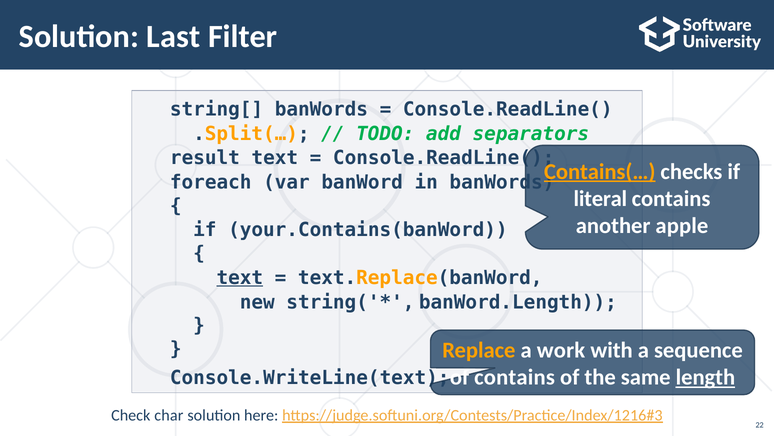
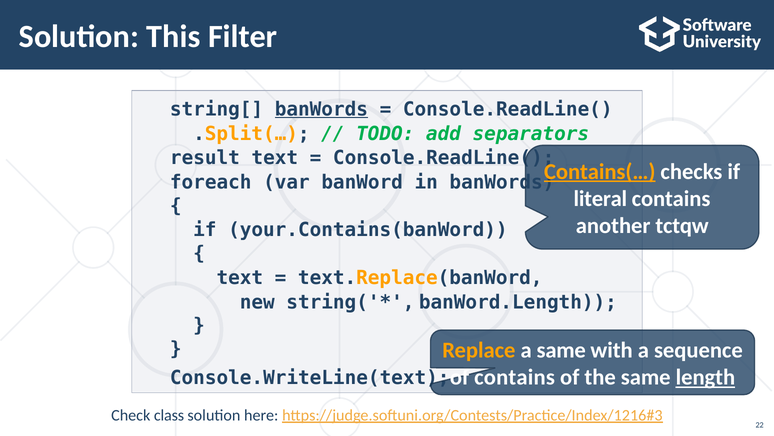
Last: Last -> This
banWords at (321, 109) underline: none -> present
apple: apple -> tctqw
text at (240, 277) underline: present -> none
a work: work -> same
char: char -> class
